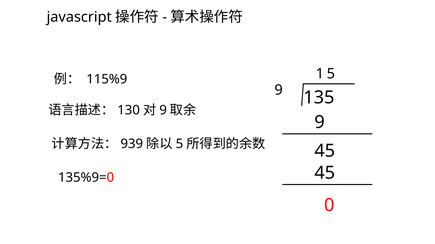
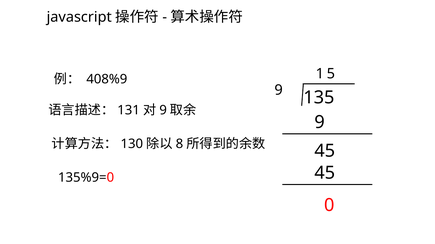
115%9: 115%9 -> 408%9
130: 130 -> 131
939: 939 -> 130
5 at (179, 144): 5 -> 8
